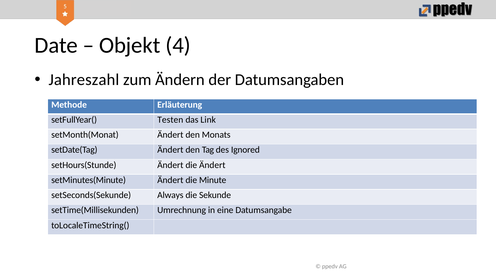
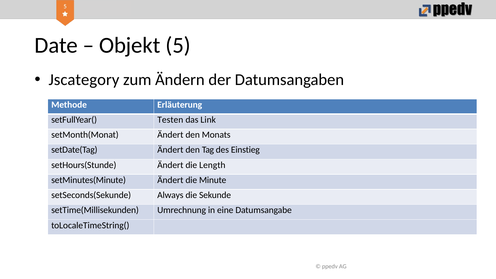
4: 4 -> 5
Jahreszahl: Jahreszahl -> Jscategory
Ignored: Ignored -> Einstieg
die Ändert: Ändert -> Length
